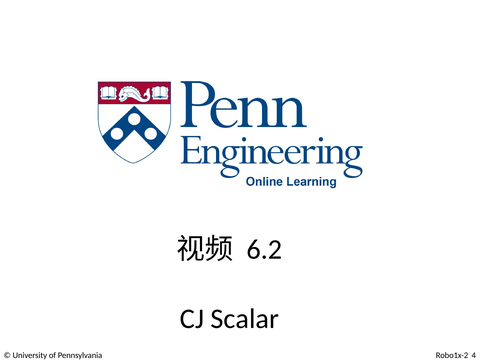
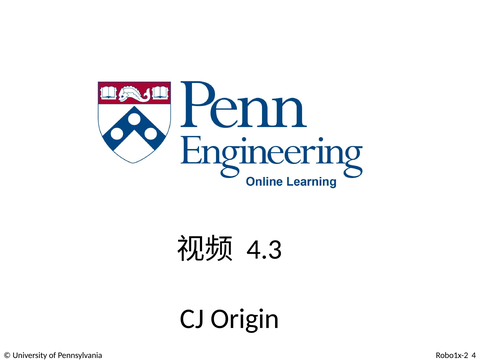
6.2: 6.2 -> 4.3
Scalar: Scalar -> Origin
